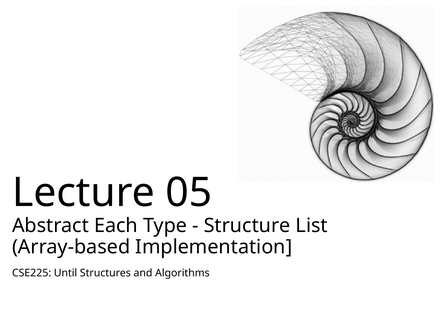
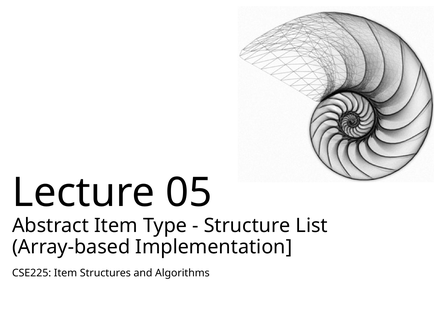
Abstract Each: Each -> Item
CSE225 Until: Until -> Item
